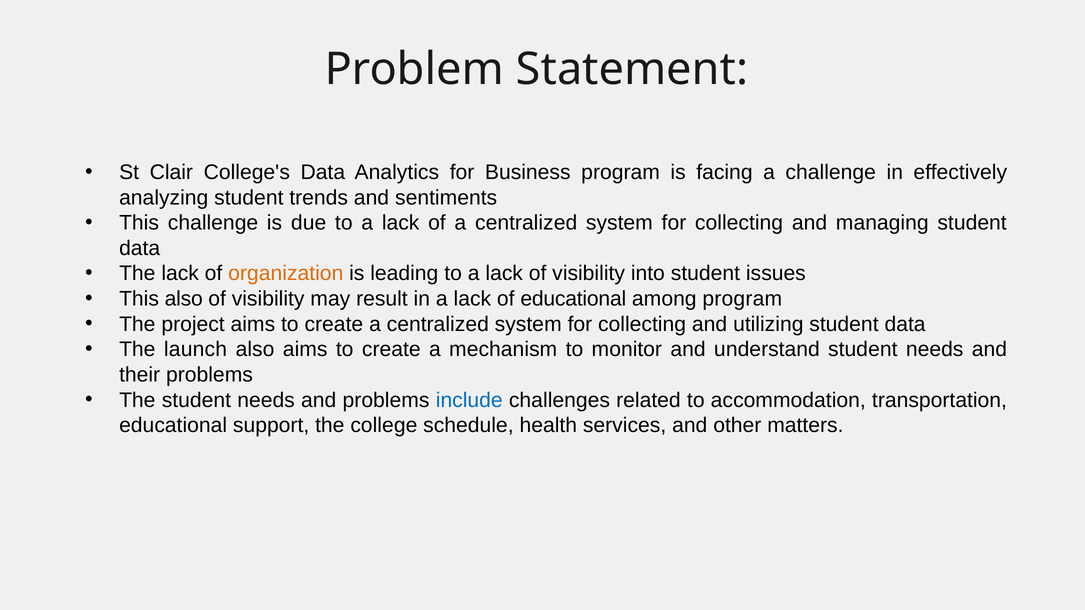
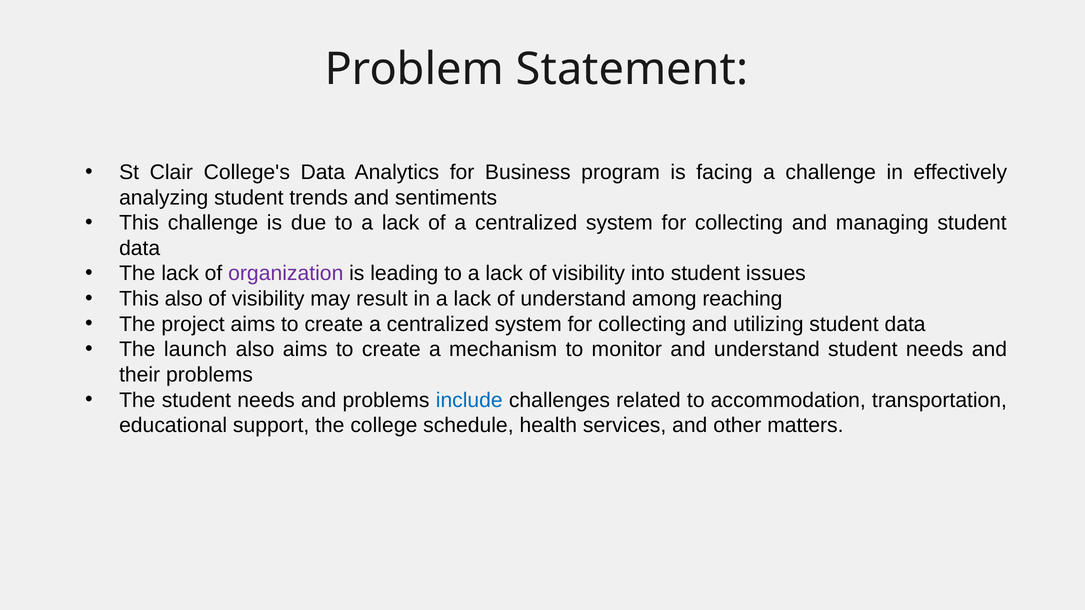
organization colour: orange -> purple
of educational: educational -> understand
among program: program -> reaching
